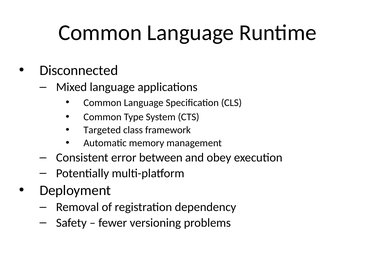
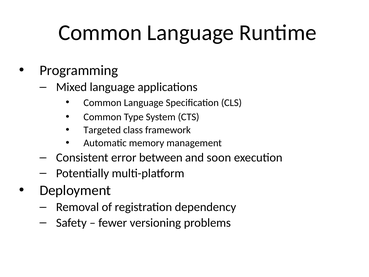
Disconnected: Disconnected -> Programming
obey: obey -> soon
